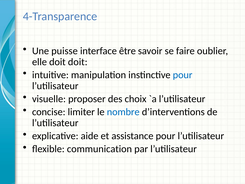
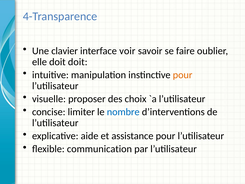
puisse: puisse -> clavier
être: être -> voir
pour at (183, 75) colour: blue -> orange
